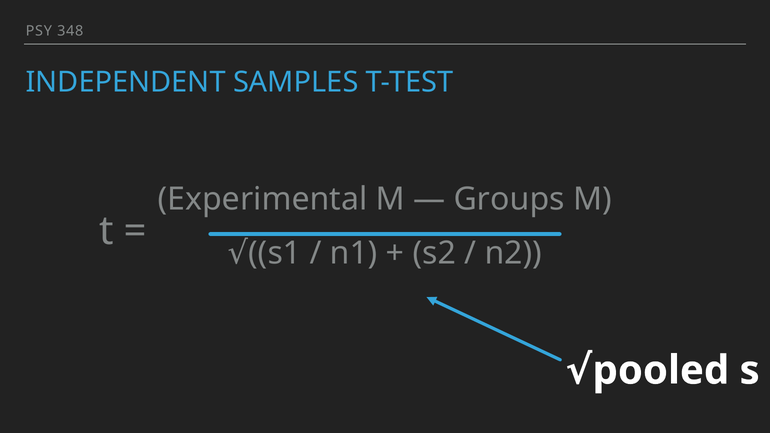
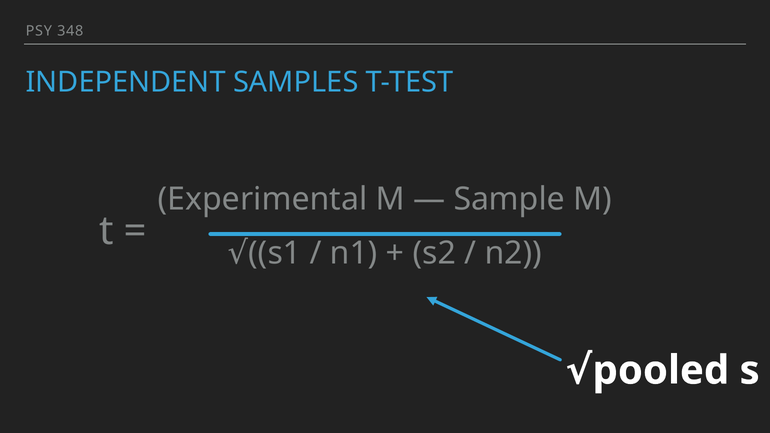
Groups: Groups -> Sample
